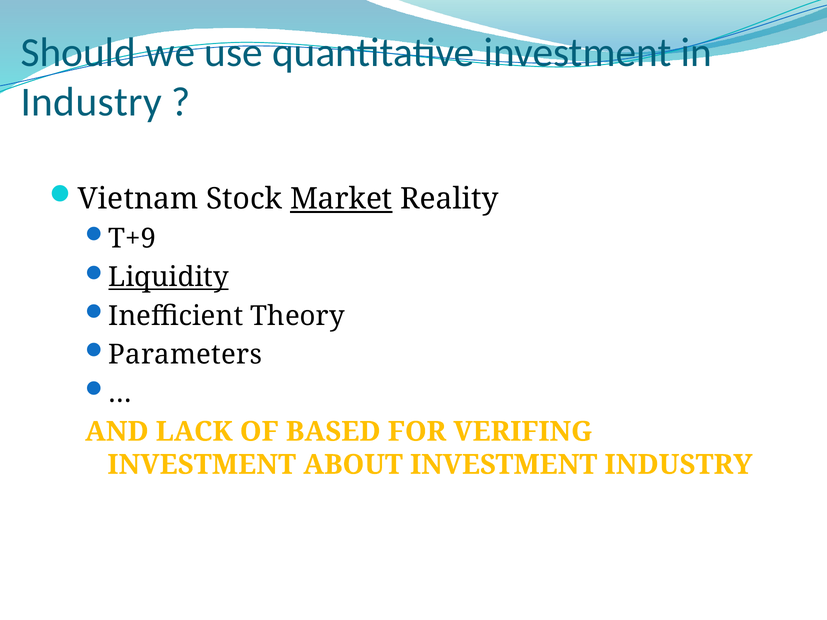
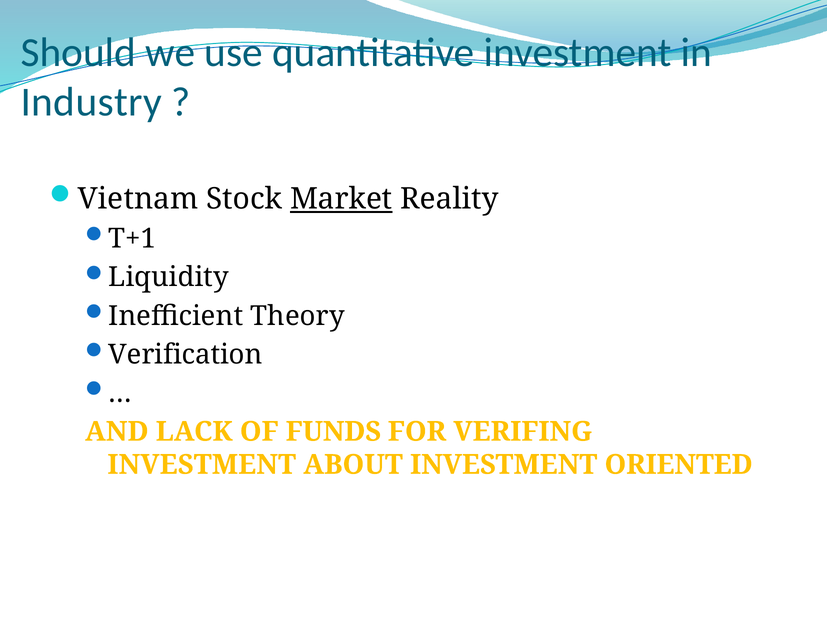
T+9: T+9 -> T+1
Liquidity underline: present -> none
Parameters: Parameters -> Verification
BASED: BASED -> FUNDS
INVESTMENT INDUSTRY: INDUSTRY -> ORIENTED
